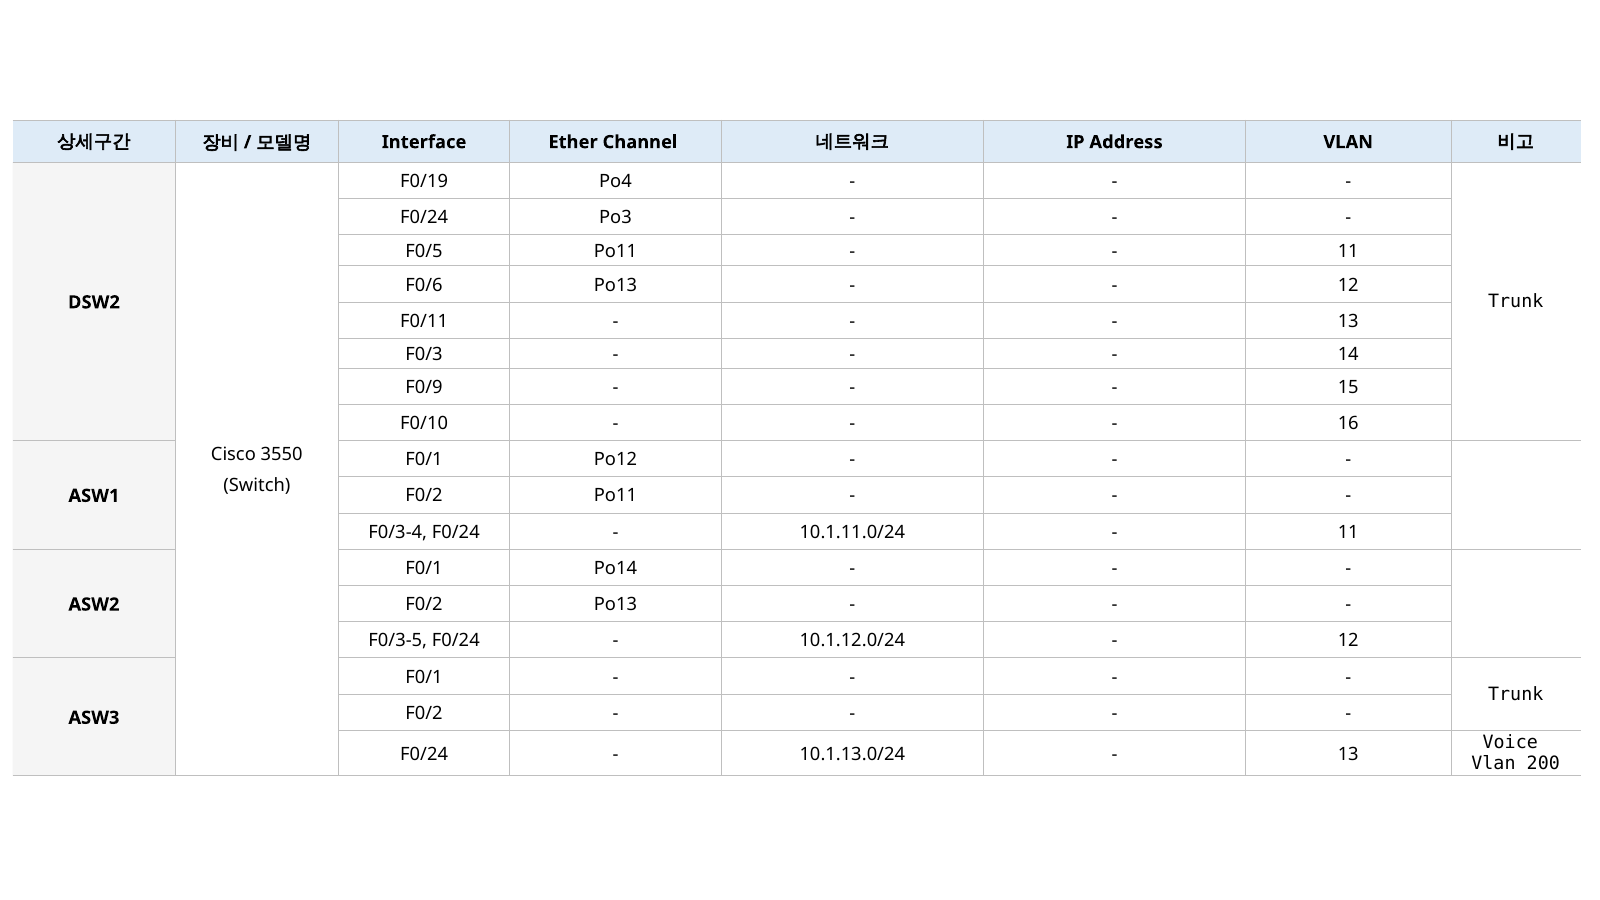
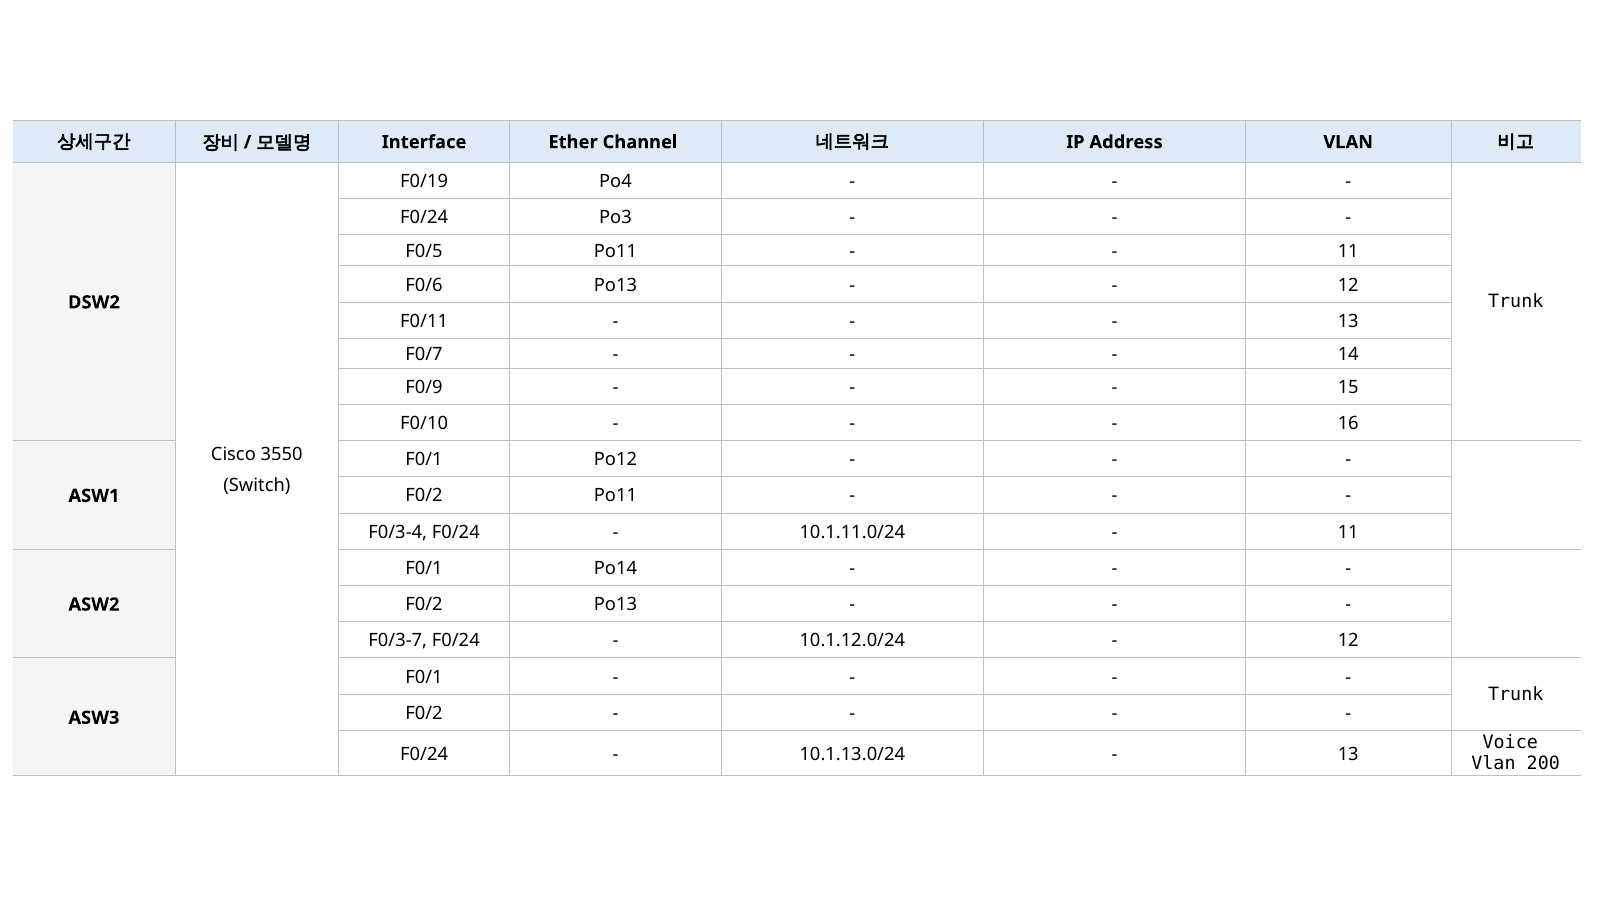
F0/3: F0/3 -> F0/7
F0/3-5: F0/3-5 -> F0/3-7
